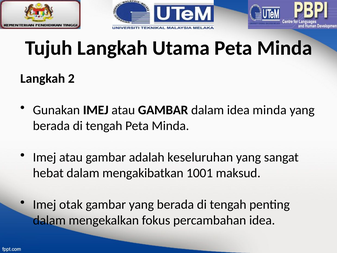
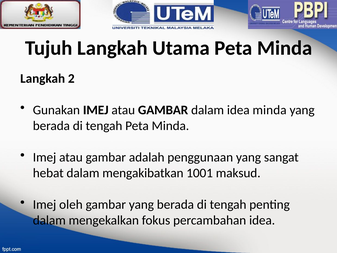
keseluruhan: keseluruhan -> penggunaan
otak: otak -> oleh
